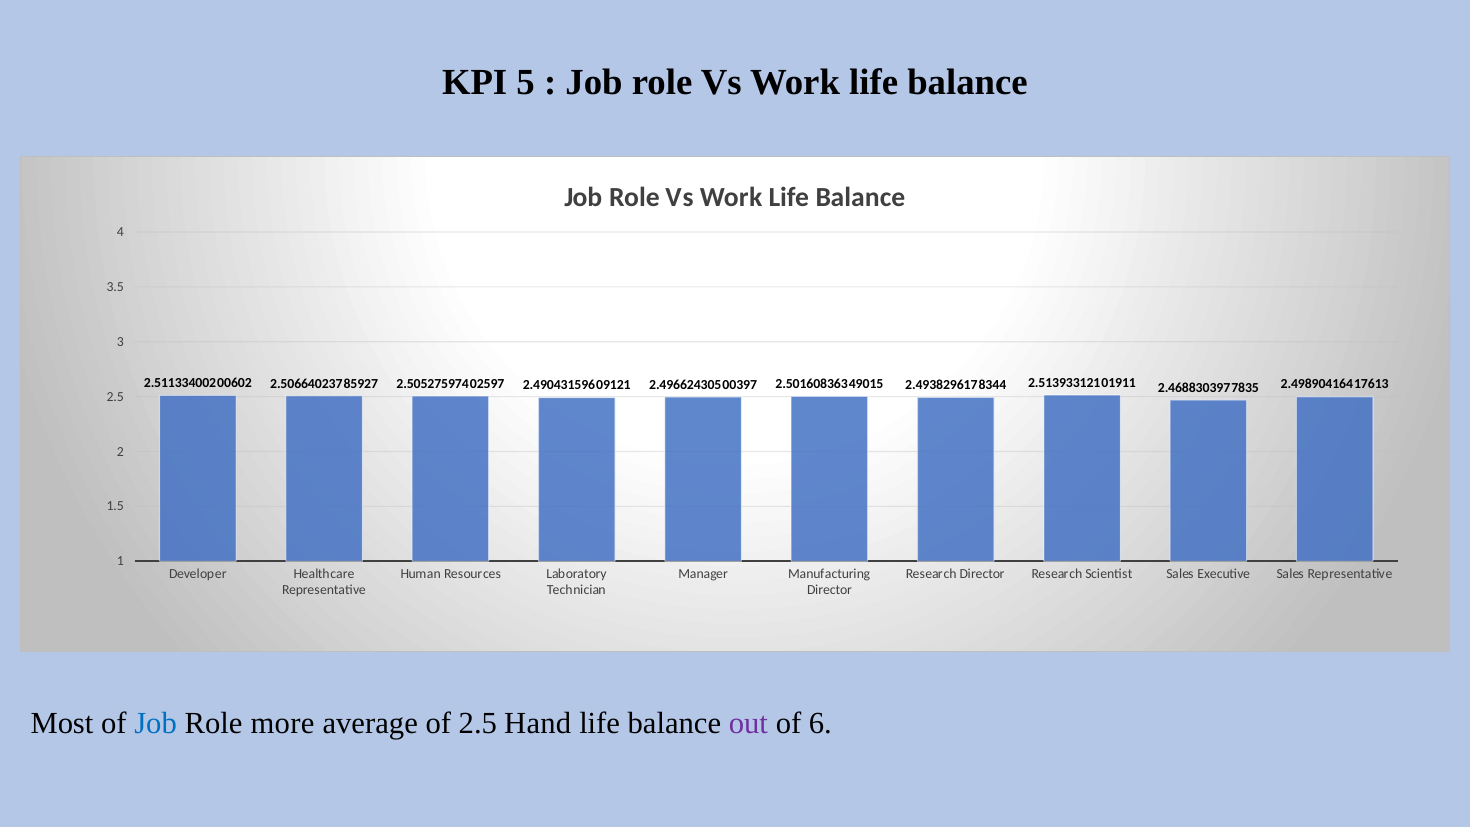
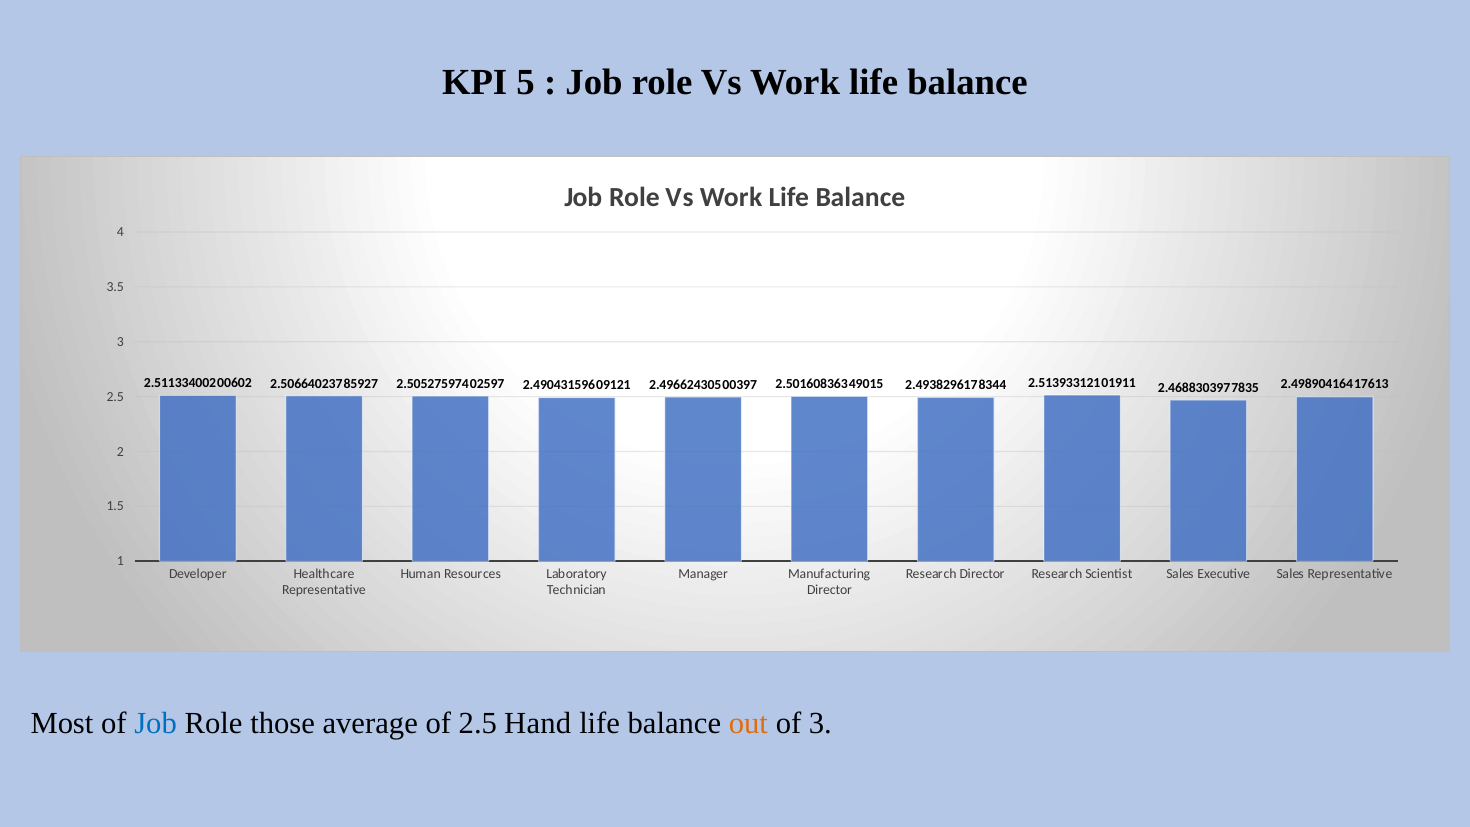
more: more -> those
out colour: purple -> orange
of 6: 6 -> 3
